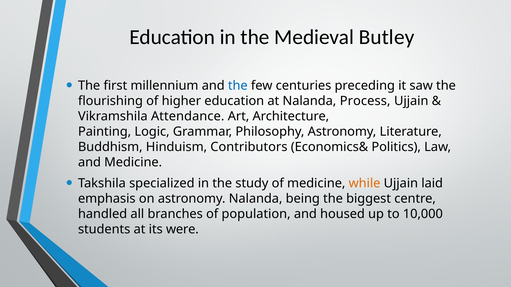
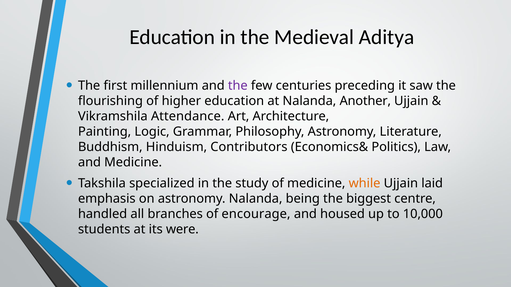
Butley: Butley -> Aditya
the at (238, 86) colour: blue -> purple
Process: Process -> Another
population: population -> encourage
